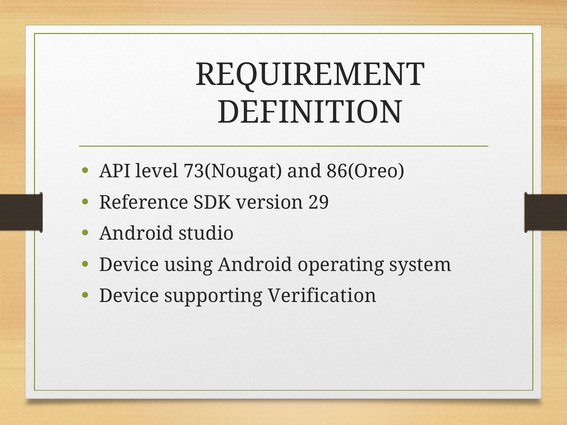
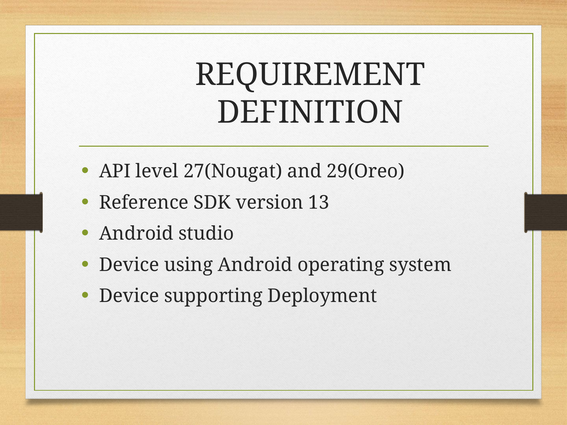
73(Nougat: 73(Nougat -> 27(Nougat
86(Oreo: 86(Oreo -> 29(Oreo
29: 29 -> 13
Verification: Verification -> Deployment
